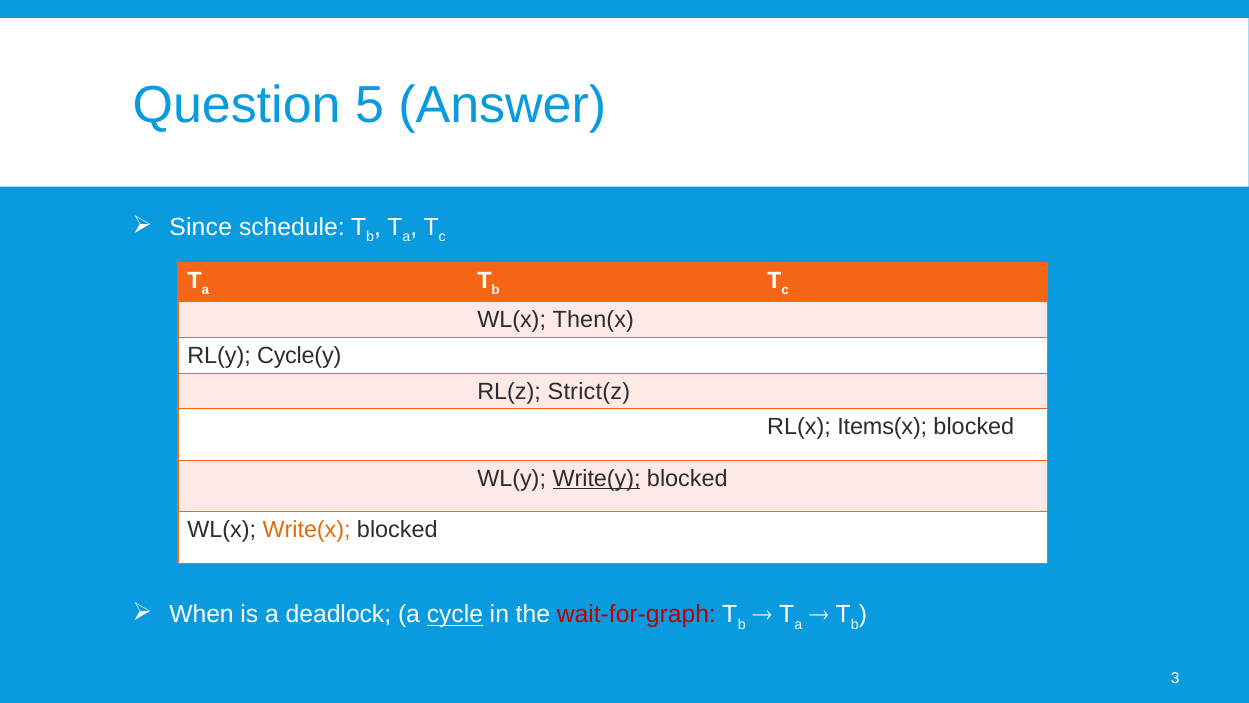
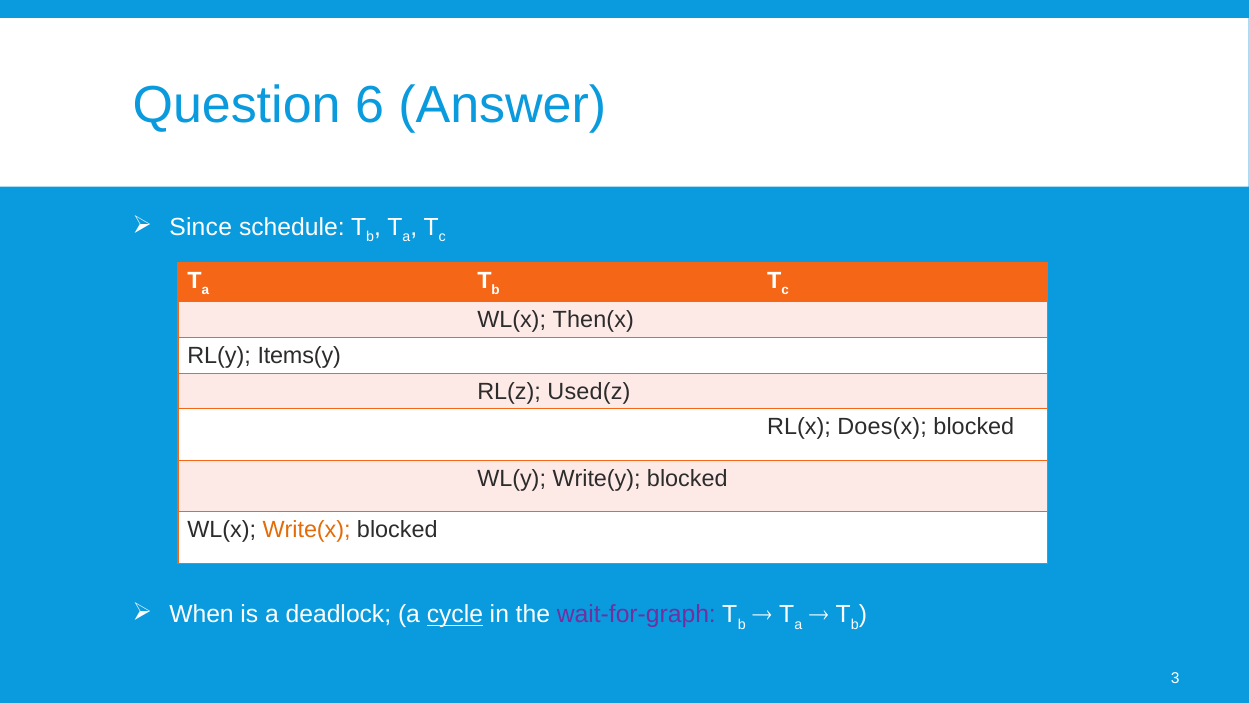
5: 5 -> 6
Cycle(y: Cycle(y -> Items(y
Strict(z: Strict(z -> Used(z
Items(x: Items(x -> Does(x
Write(y underline: present -> none
wait-for-graph colour: red -> purple
